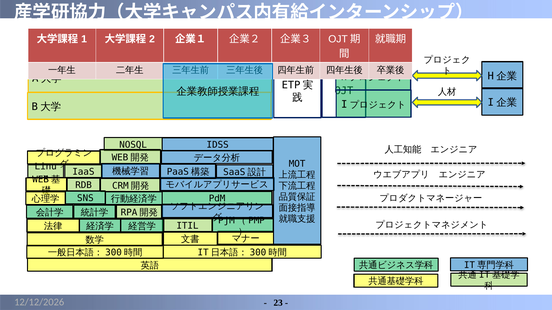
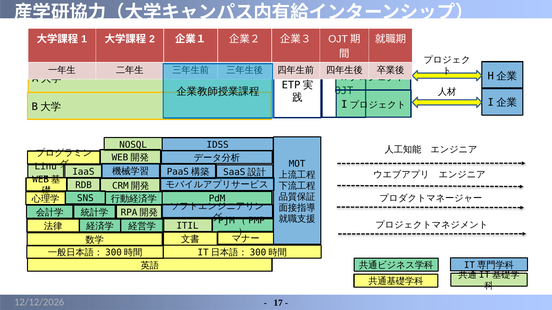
23: 23 -> 17
